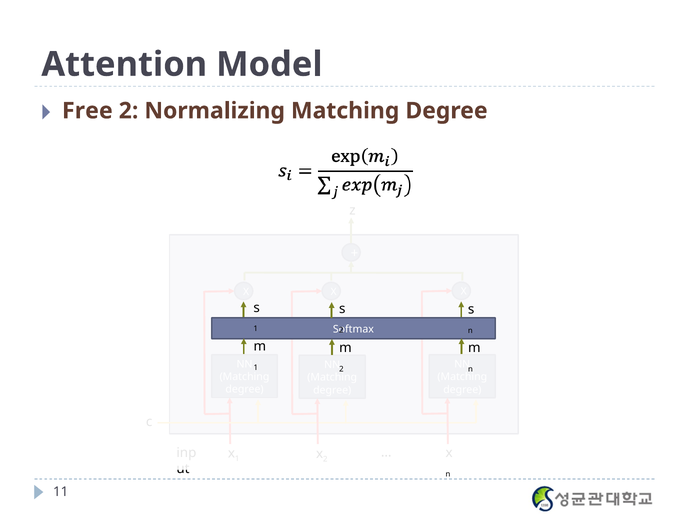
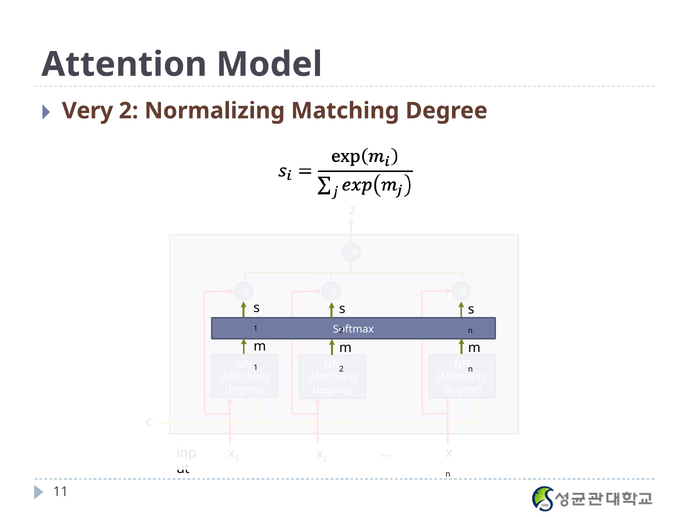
Free: Free -> Very
